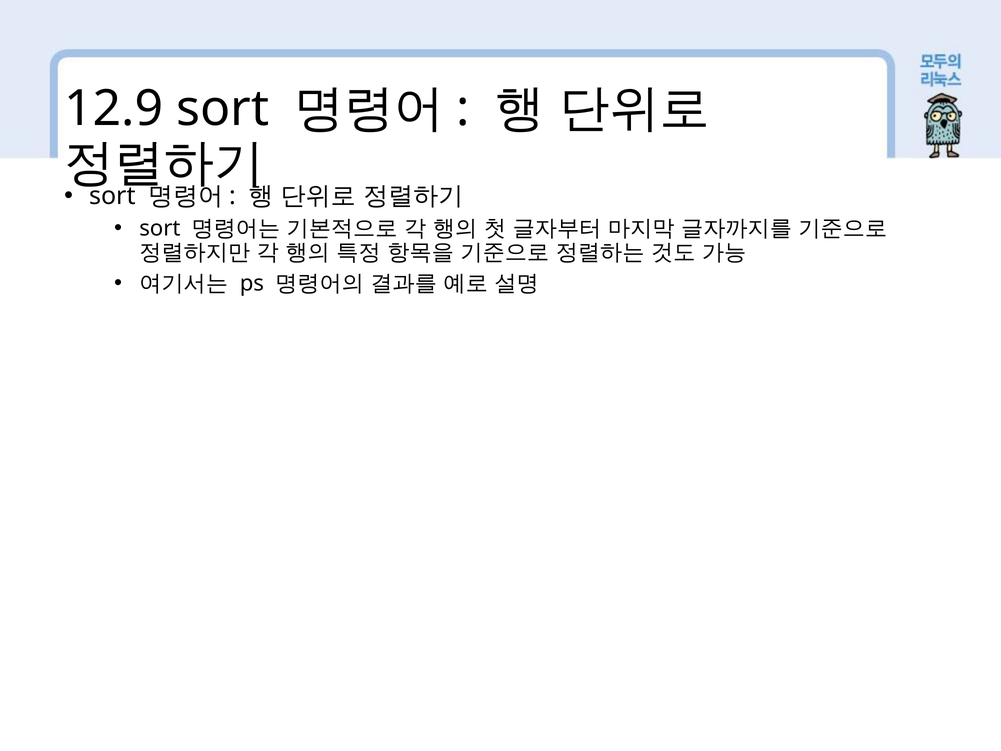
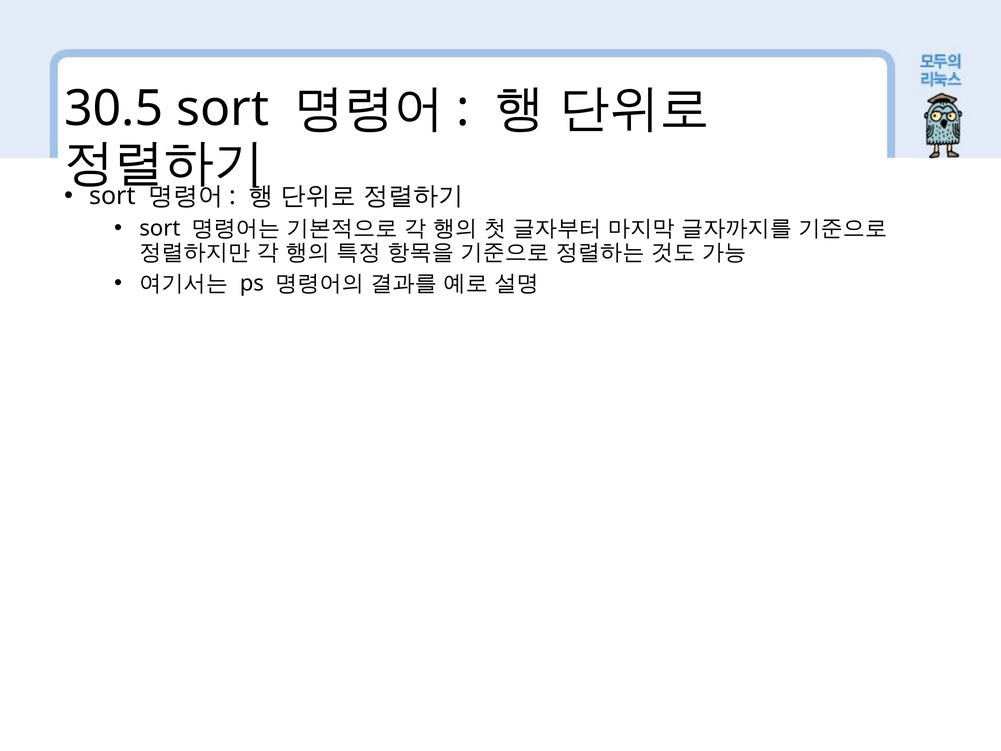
12.9: 12.9 -> 30.5
